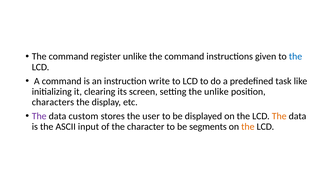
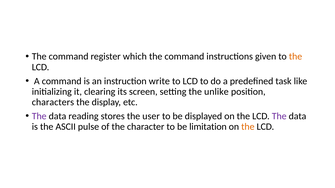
register unlike: unlike -> which
the at (296, 57) colour: blue -> orange
custom: custom -> reading
The at (279, 116) colour: orange -> purple
input: input -> pulse
segments: segments -> limitation
